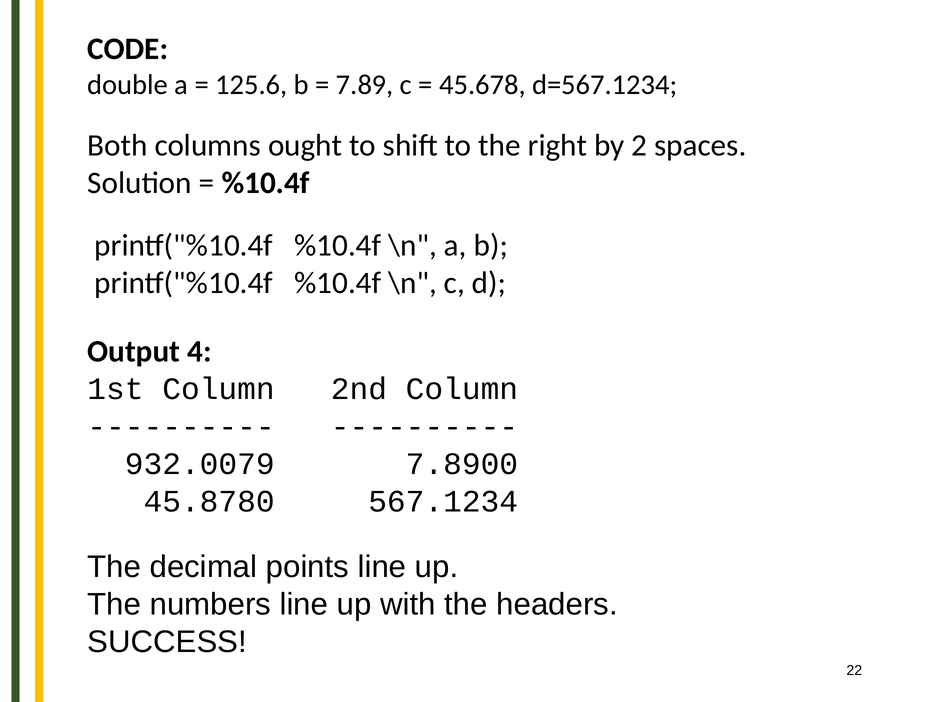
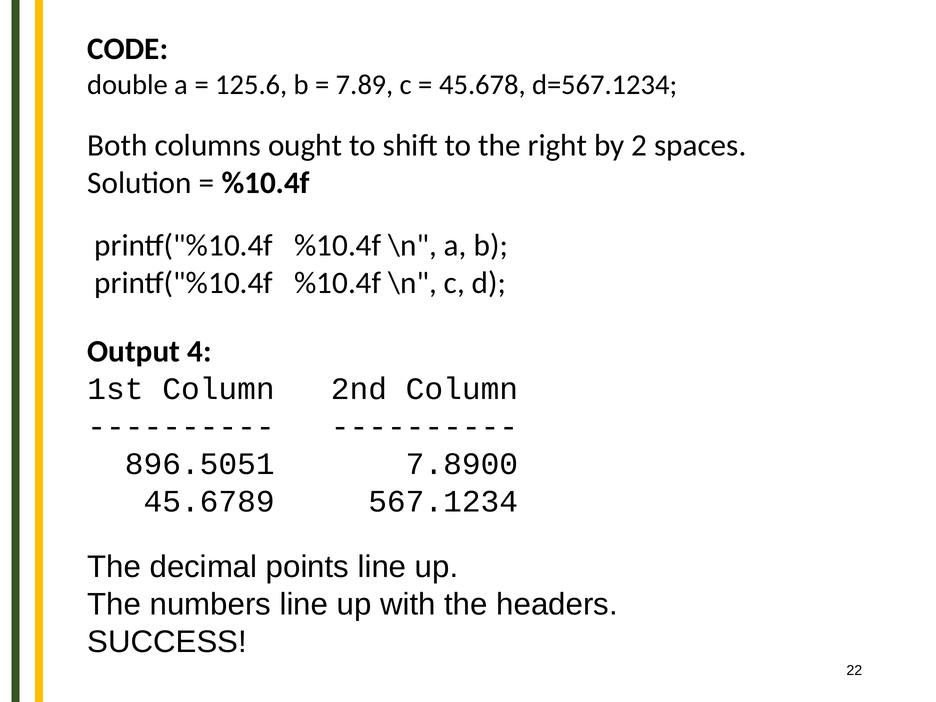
932.0079: 932.0079 -> 896.5051
45.8780: 45.8780 -> 45.6789
